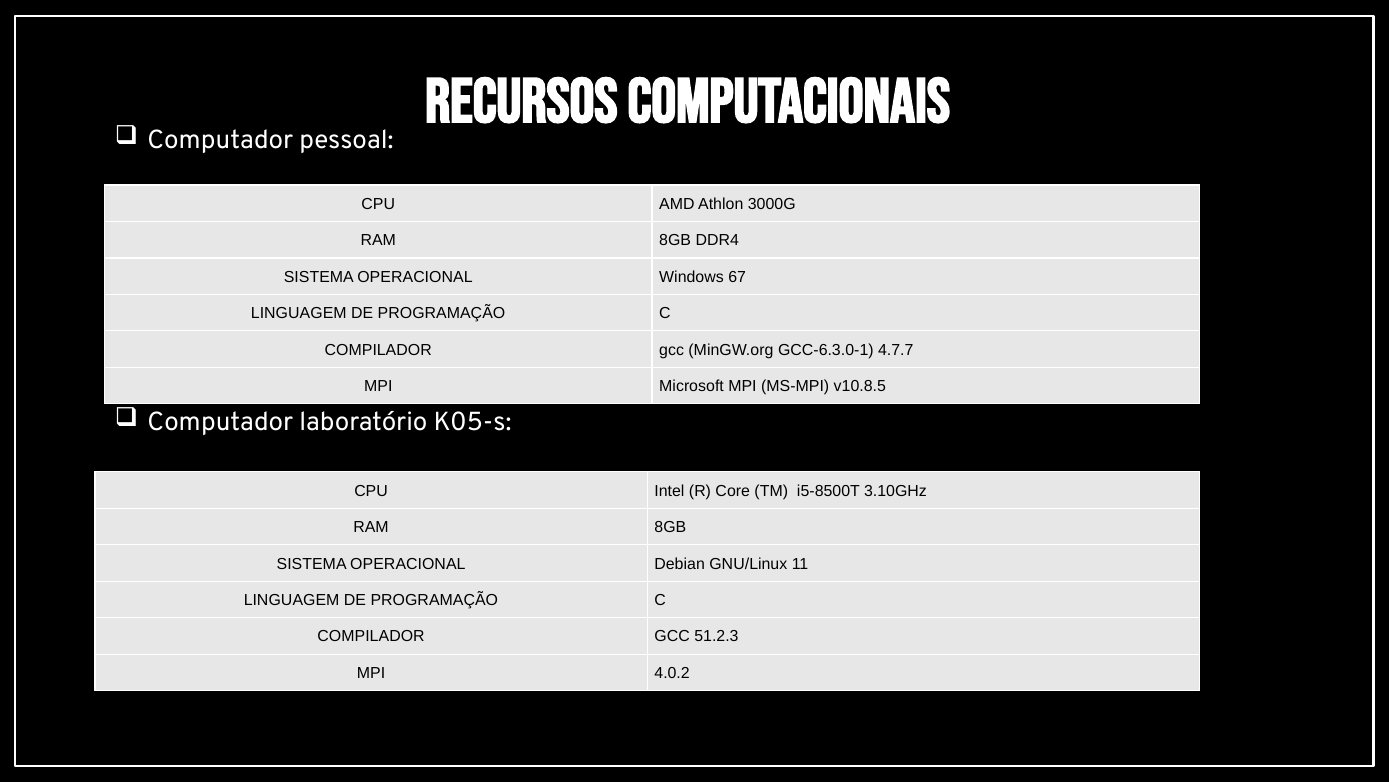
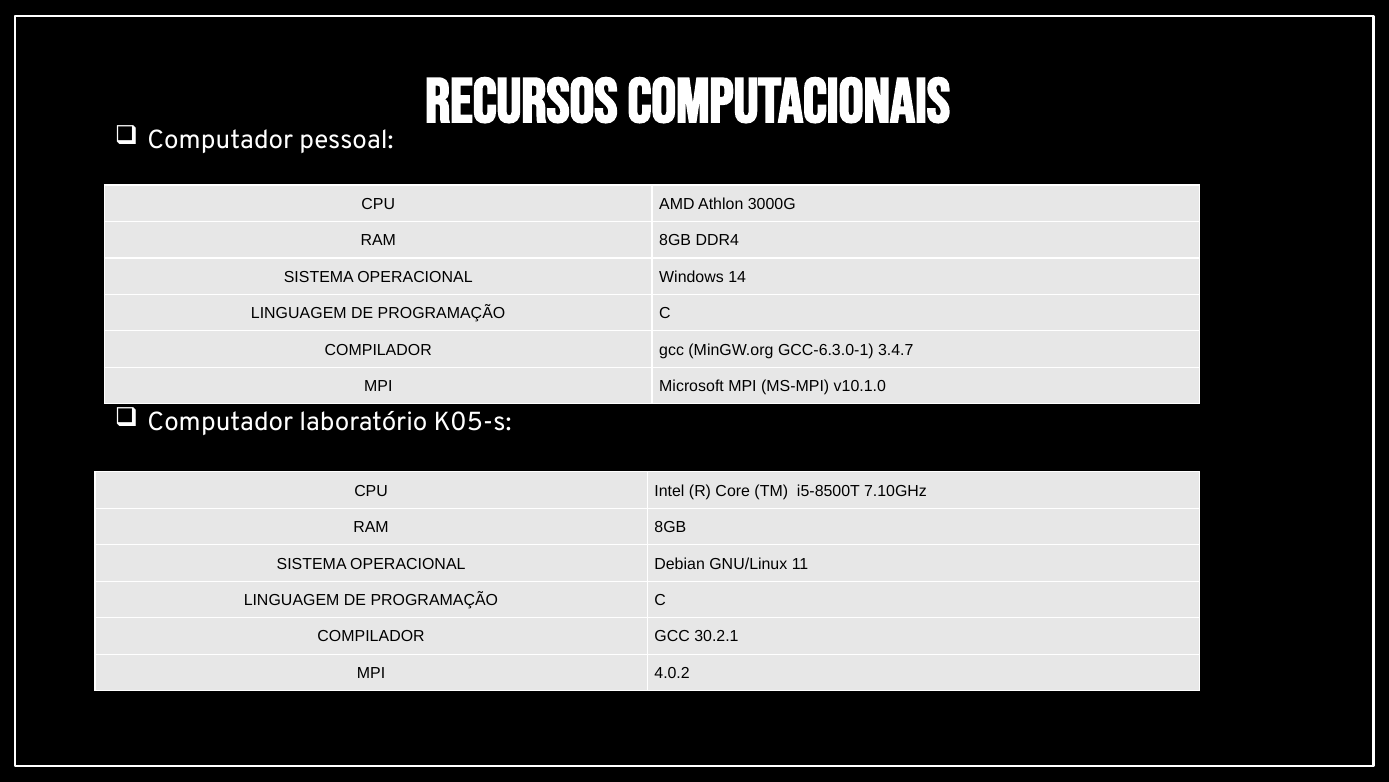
67: 67 -> 14
4.7.7: 4.7.7 -> 3.4.7
v10.8.5: v10.8.5 -> v10.1.0
3.10GHz: 3.10GHz -> 7.10GHz
51.2.3: 51.2.3 -> 30.2.1
